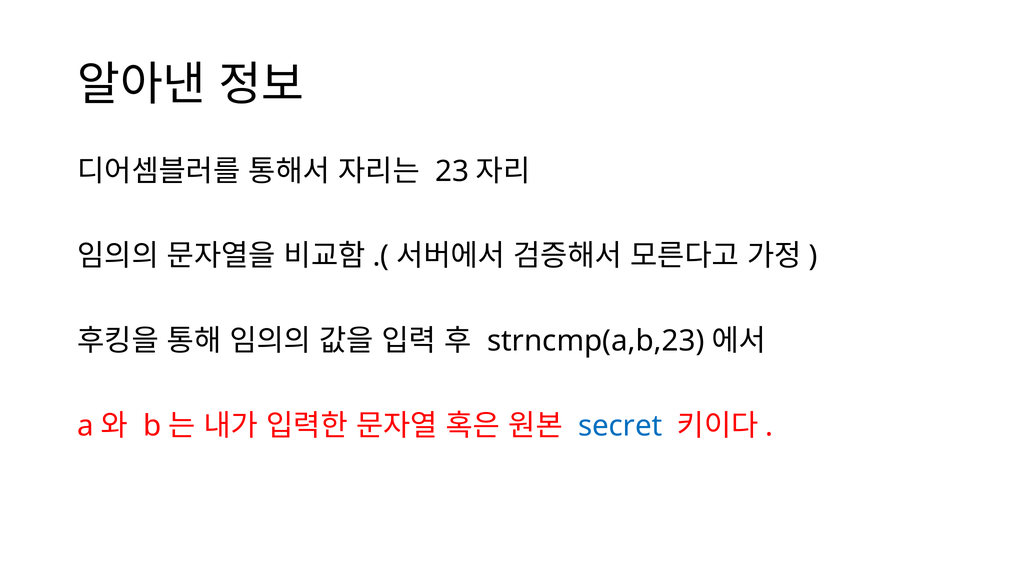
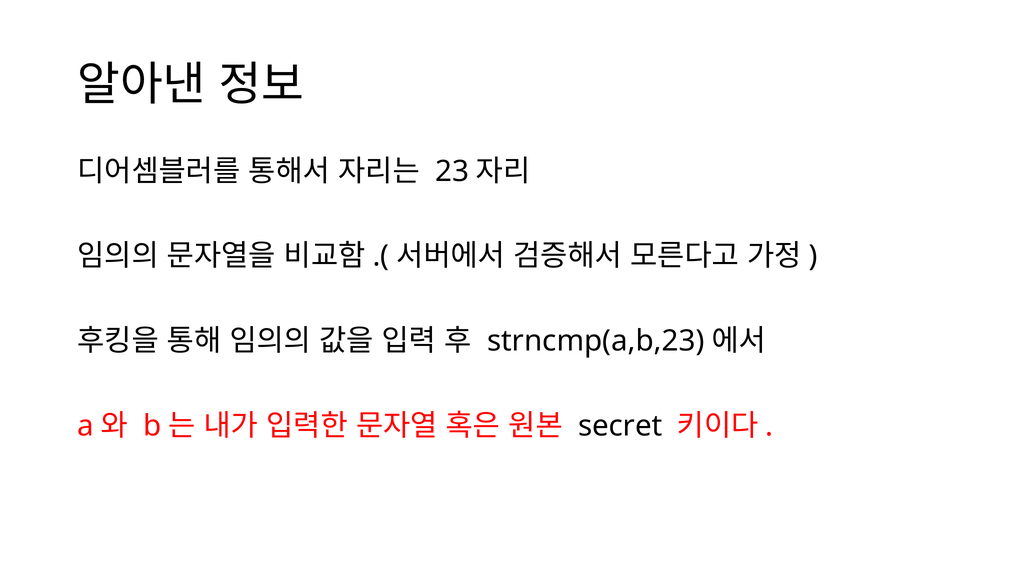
secret colour: blue -> black
